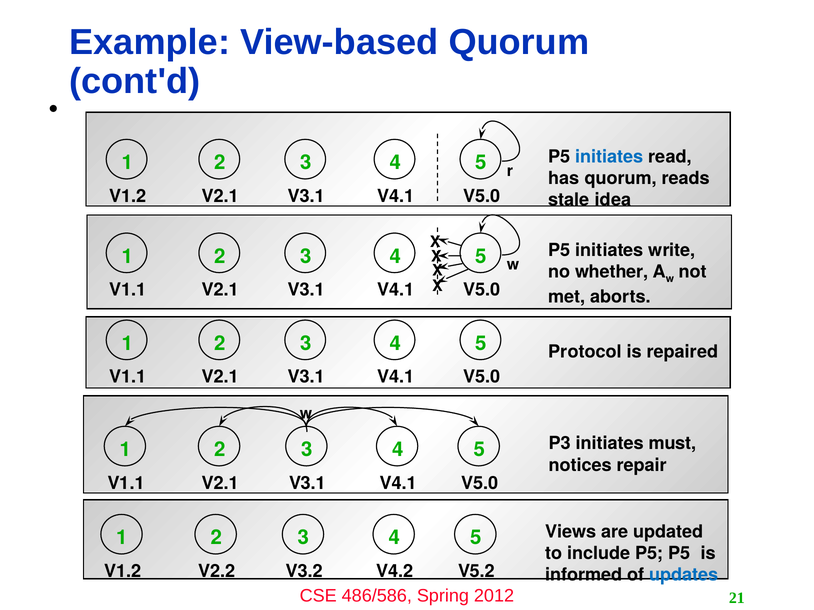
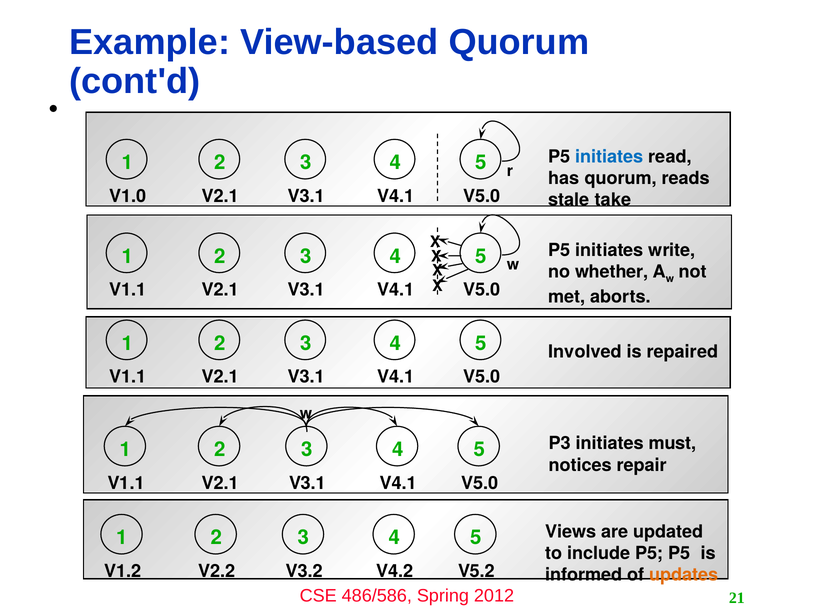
V1.2 at (128, 196): V1.2 -> V1.0
idea: idea -> take
Protocol: Protocol -> Involved
updates colour: blue -> orange
